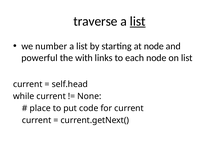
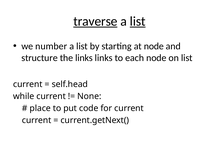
traverse underline: none -> present
powerful: powerful -> structure
the with: with -> links
